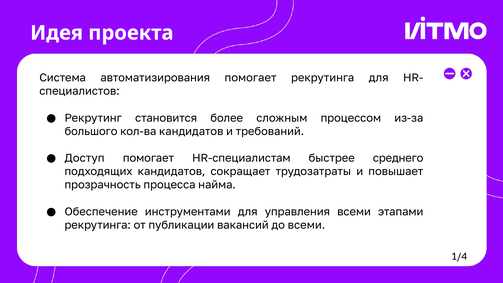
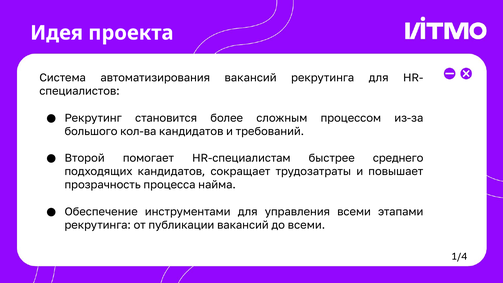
автоматизирования помогает: помогает -> вакансий
Доступ: Доступ -> Второй
